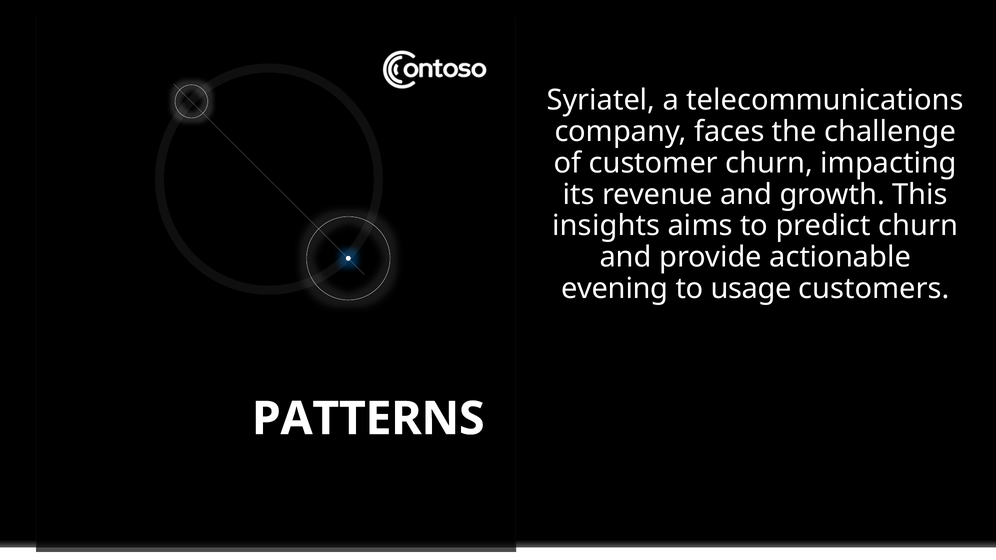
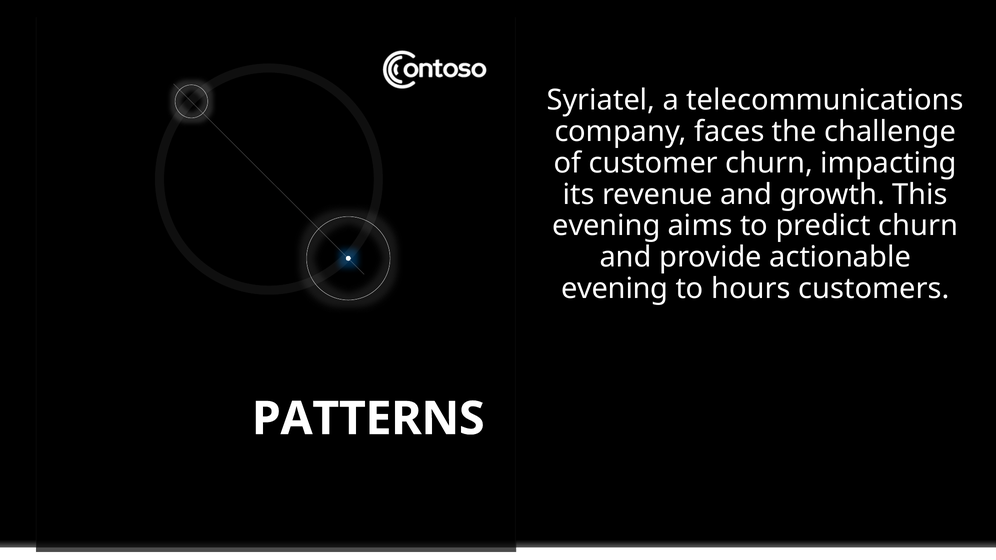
insights at (606, 226): insights -> evening
usage: usage -> hours
